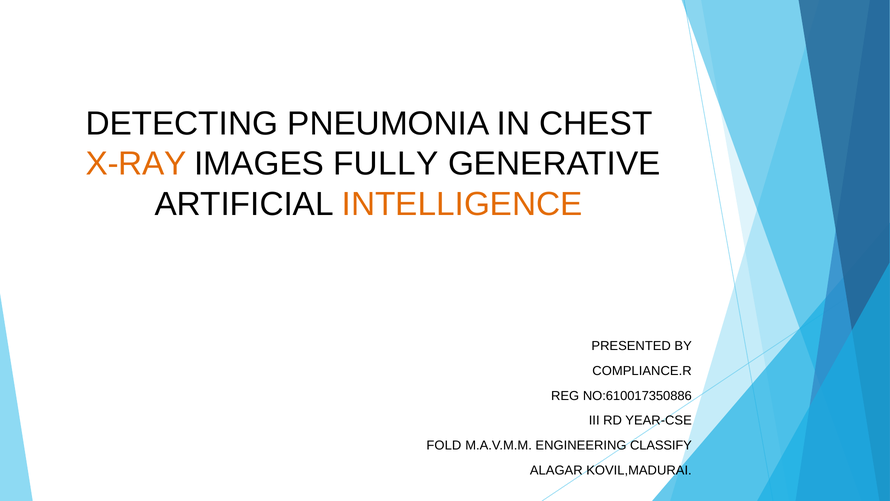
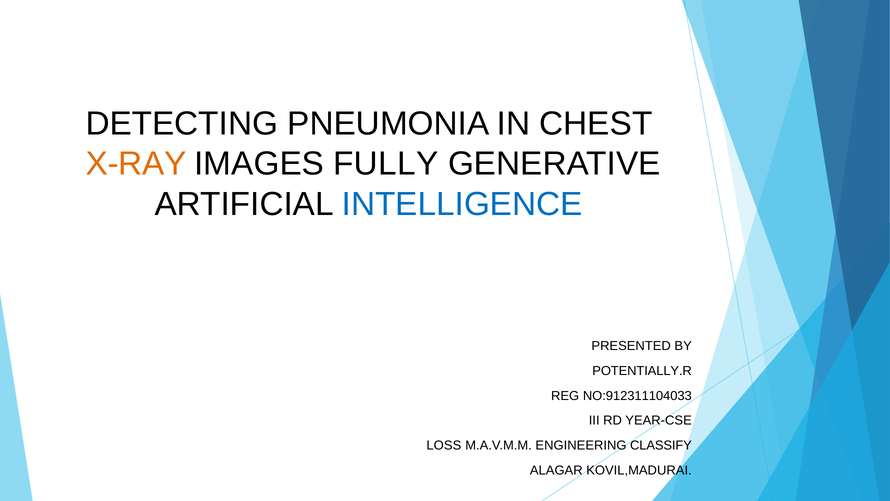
INTELLIGENCE colour: orange -> blue
COMPLIANCE.R: COMPLIANCE.R -> POTENTIALLY.R
NO:610017350886: NO:610017350886 -> NO:912311104033
FOLD: FOLD -> LOSS
